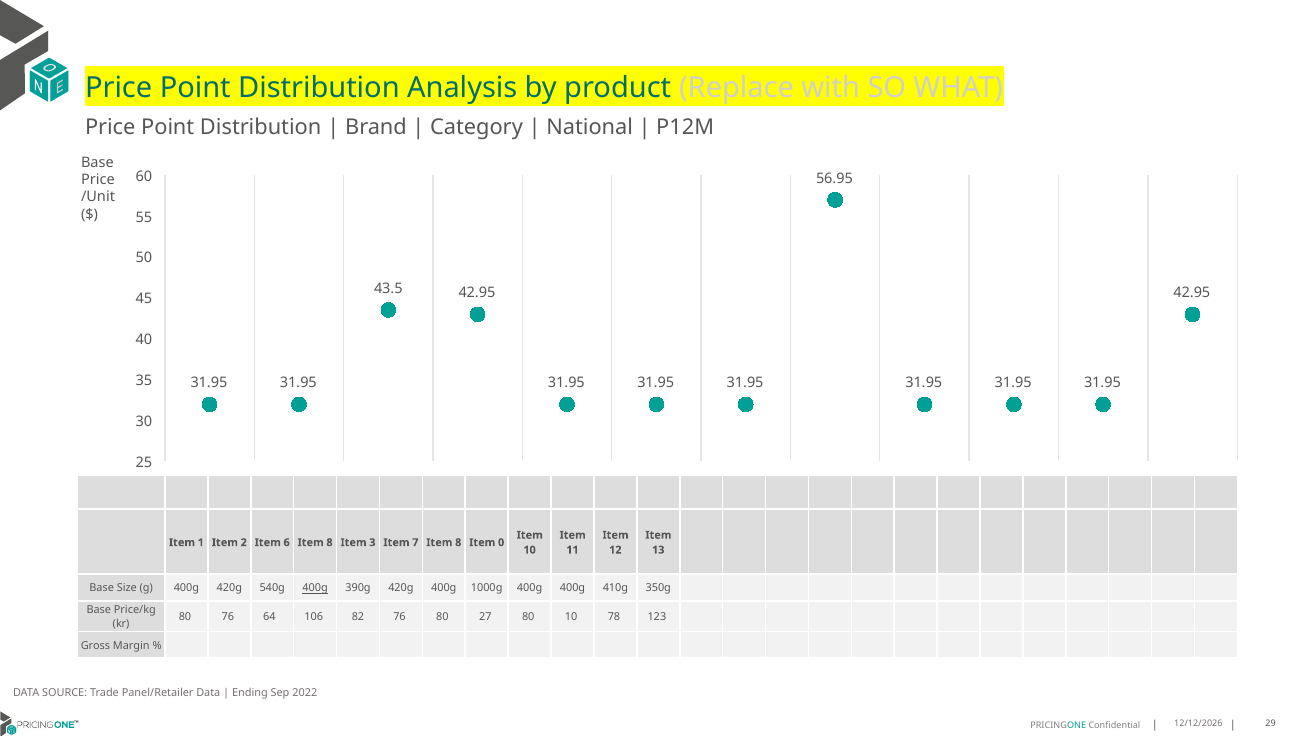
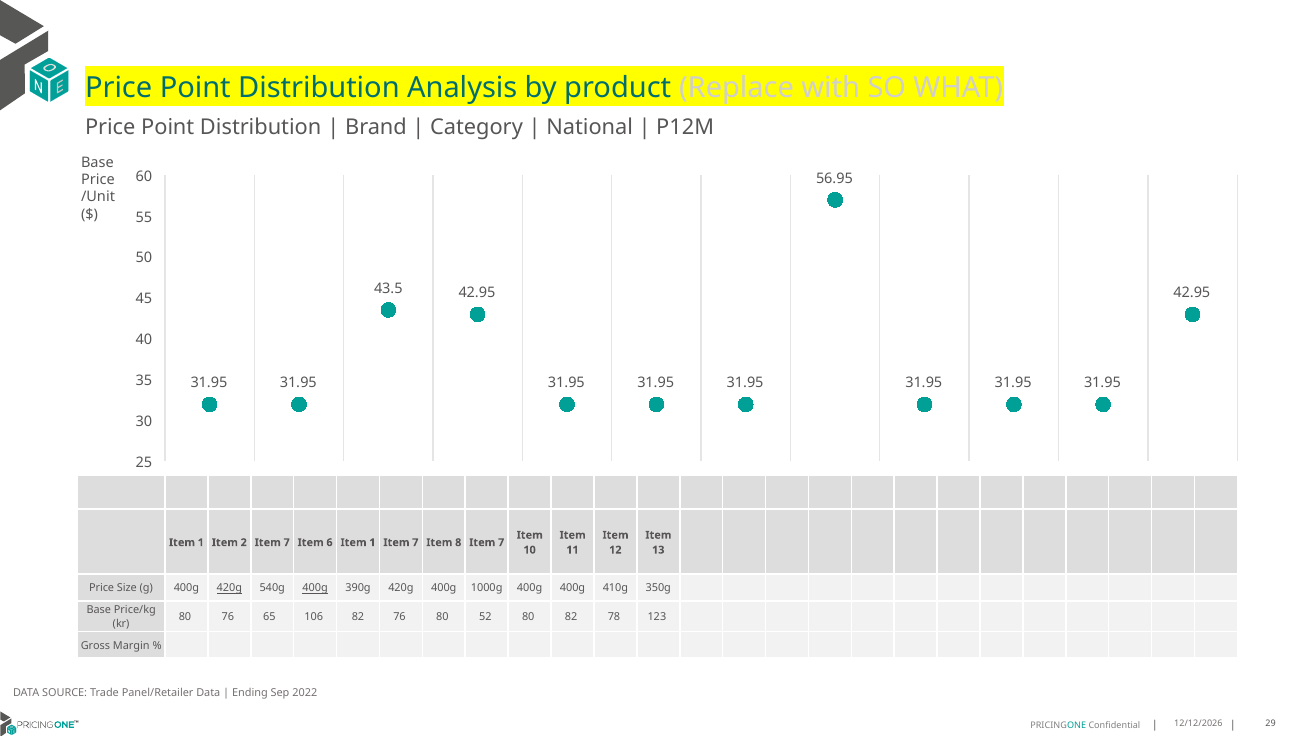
2 Item 6: 6 -> 7
8 at (330, 542): 8 -> 6
3 at (372, 542): 3 -> 1
8 Item 0: 0 -> 7
Base at (102, 588): Base -> Price
420g at (229, 588) underline: none -> present
64: 64 -> 65
27: 27 -> 52
80 10: 10 -> 82
